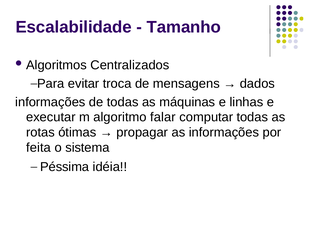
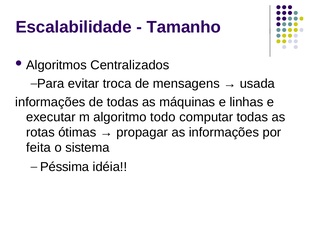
dados: dados -> usada
falar: falar -> todo
